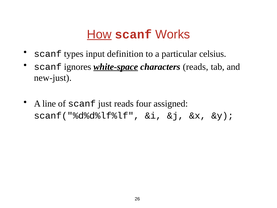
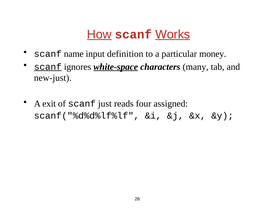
Works underline: none -> present
types: types -> name
celsius: celsius -> money
scanf at (48, 67) underline: none -> present
characters reads: reads -> many
line: line -> exit
